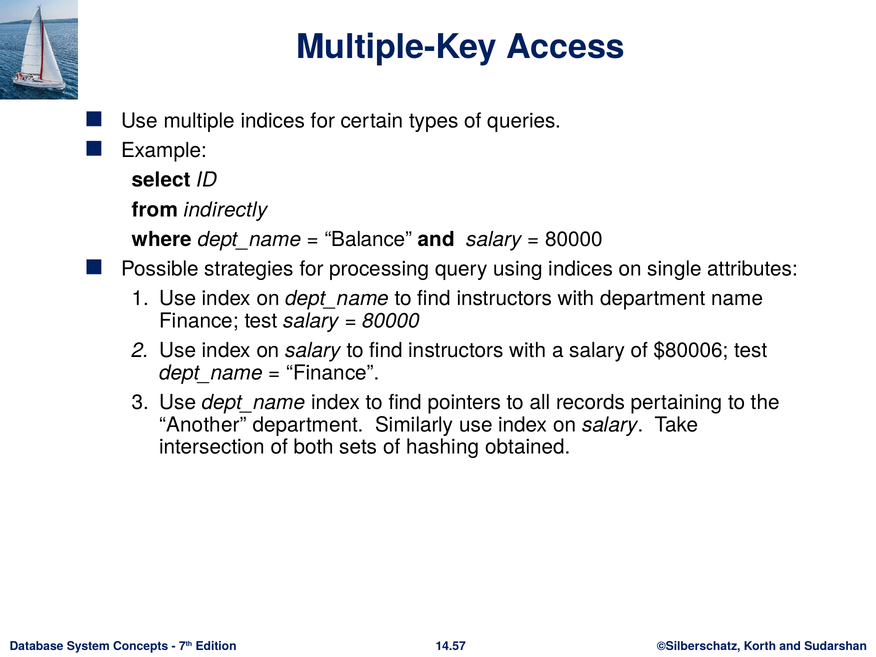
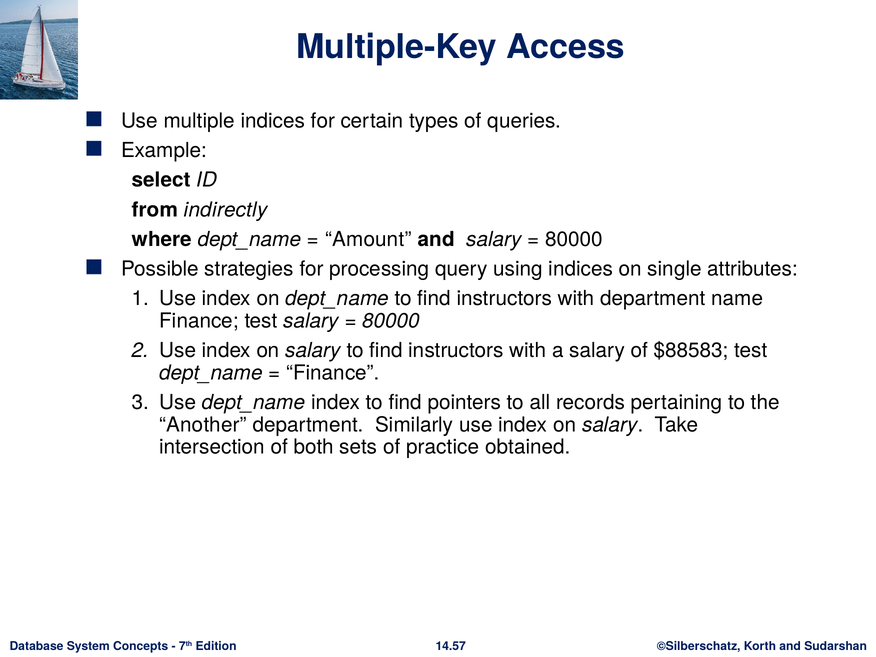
Balance: Balance -> Amount
$80006: $80006 -> $88583
hashing: hashing -> practice
